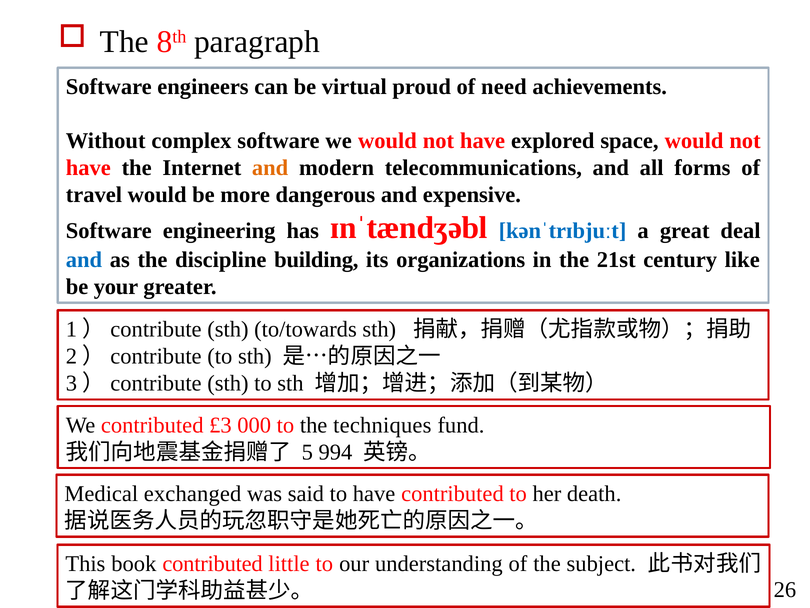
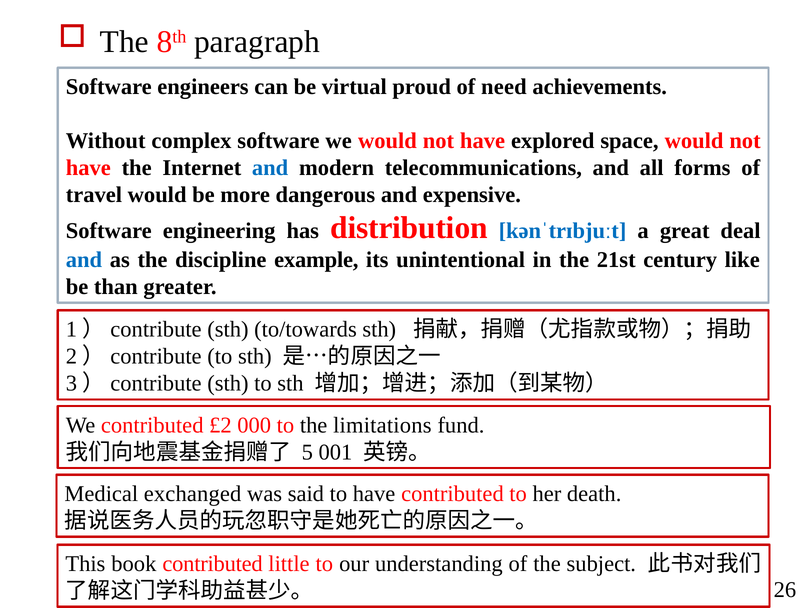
and at (270, 168) colour: orange -> blue
ɪnˈtændʒəbl: ɪnˈtændʒəbl -> distribution
building: building -> example
organizations: organizations -> unintentional
your: your -> than
£3: £3 -> £2
techniques: techniques -> limitations
994: 994 -> 001
